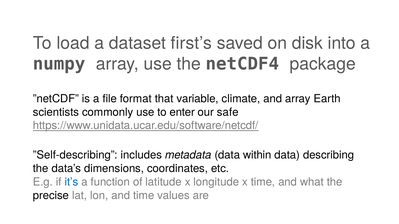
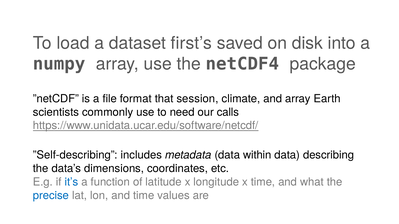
variable: variable -> session
enter: enter -> need
safe: safe -> calls
precise colour: black -> blue
